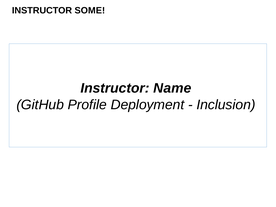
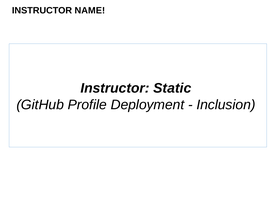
SOME: SOME -> NAME
Name: Name -> Static
